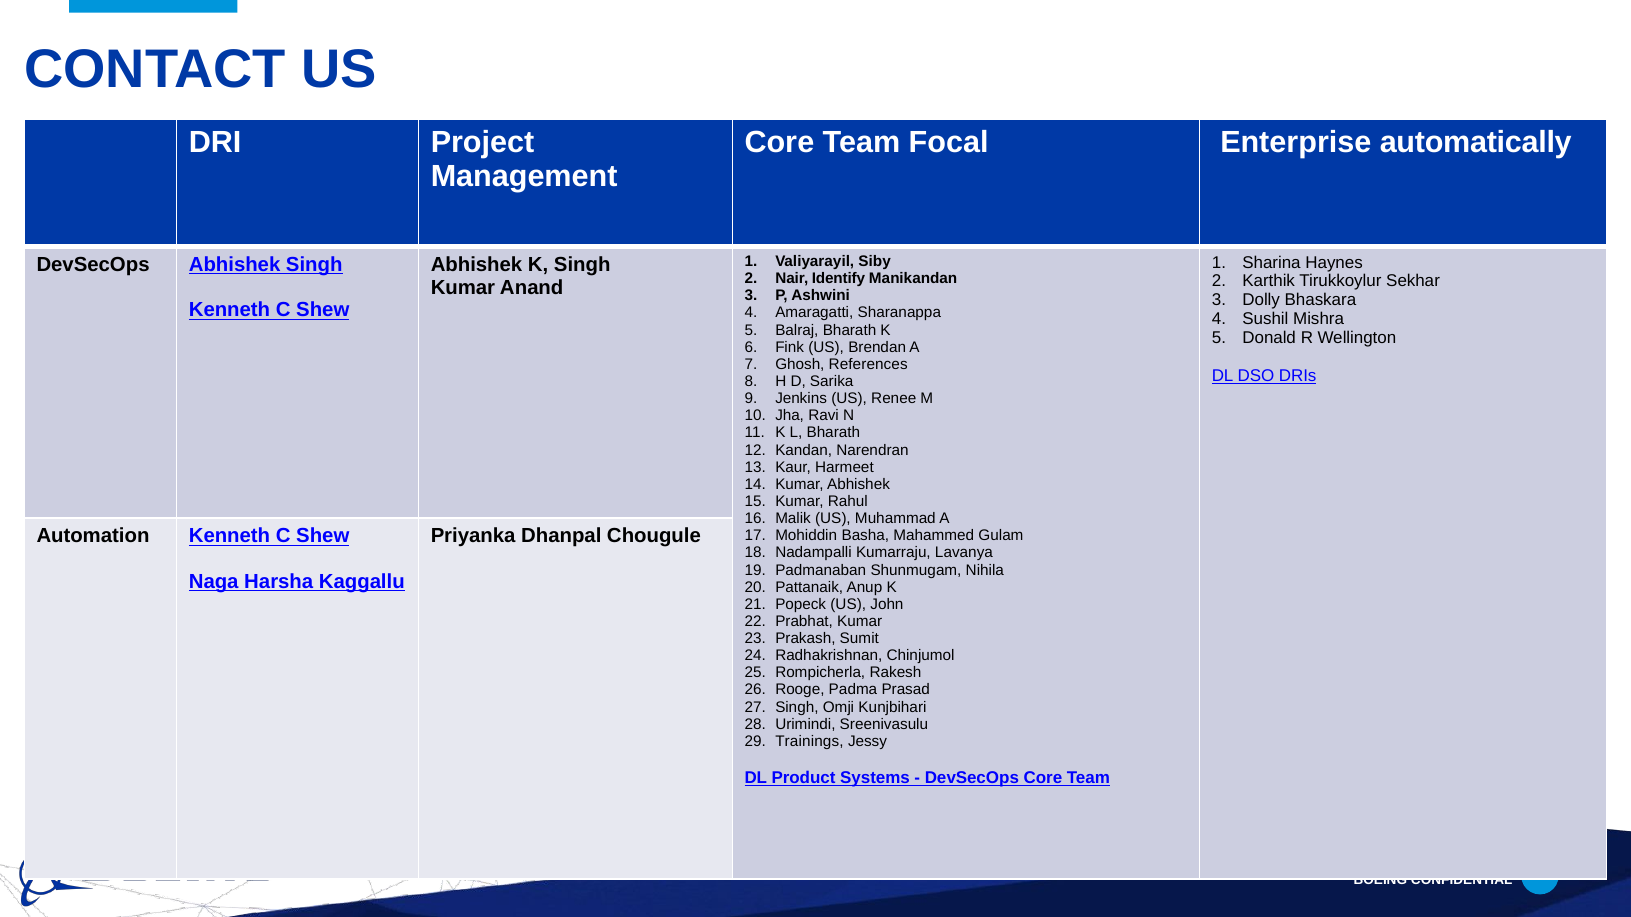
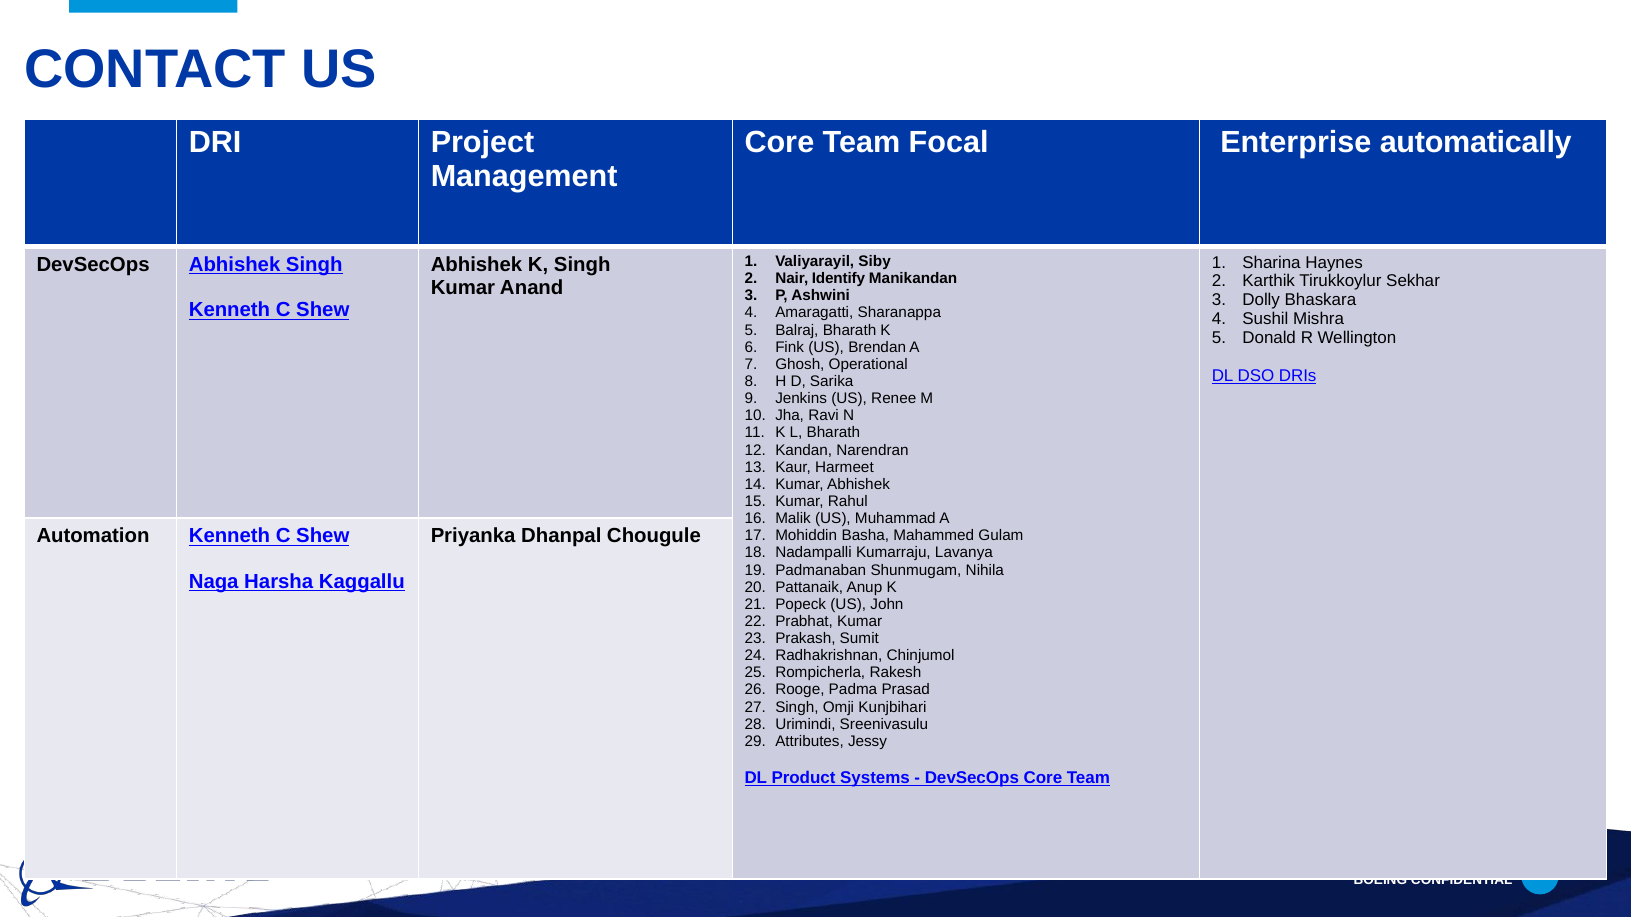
References: References -> Operational
Trainings: Trainings -> Attributes
